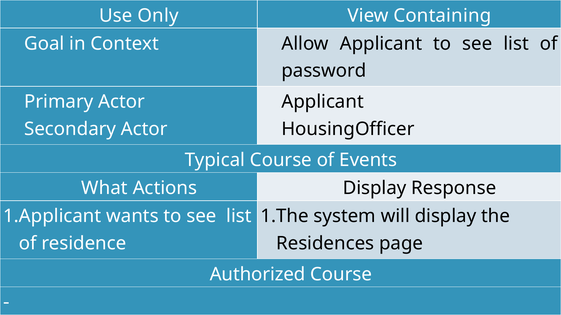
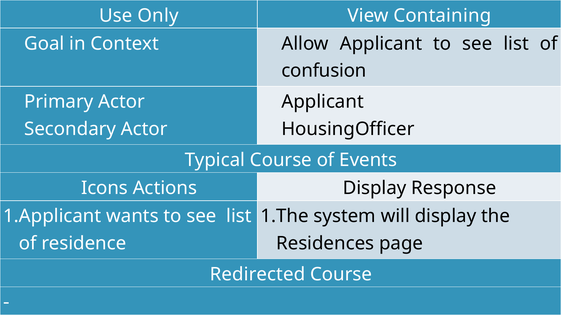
password: password -> confusion
What: What -> Icons
Authorized: Authorized -> Redirected
